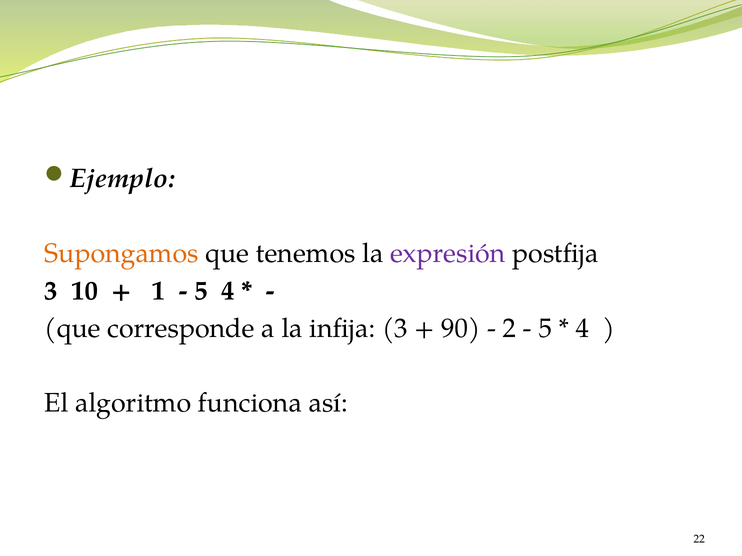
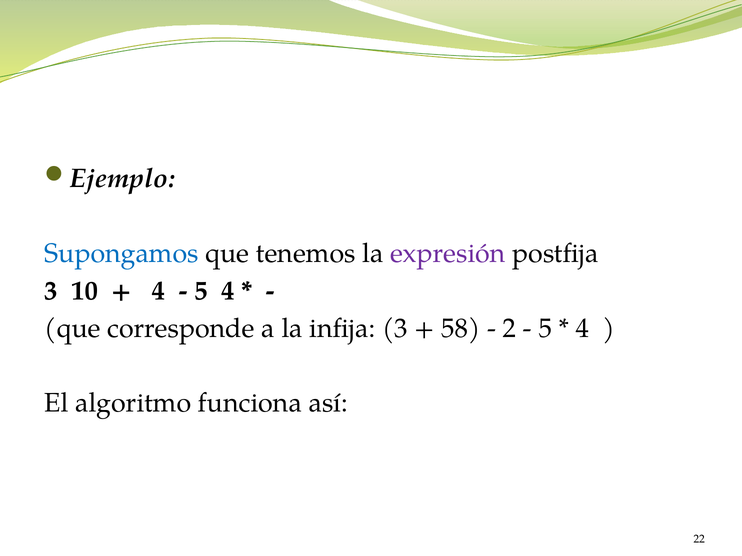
Supongamos colour: orange -> blue
1 at (159, 291): 1 -> 4
90: 90 -> 58
